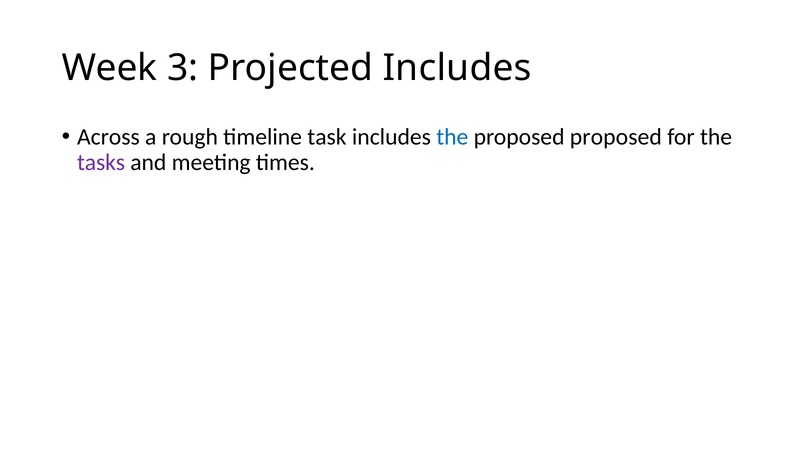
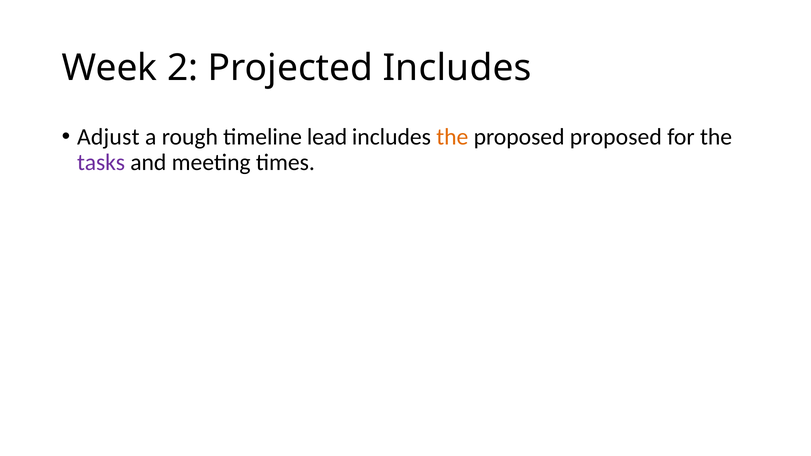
3: 3 -> 2
Across: Across -> Adjust
task: task -> lead
the at (452, 137) colour: blue -> orange
